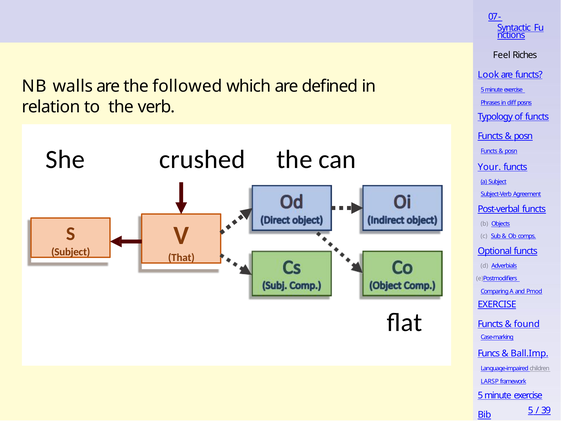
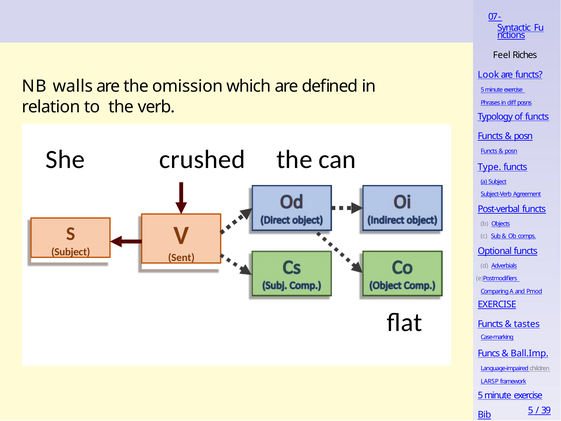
followed: followed -> omission
Your: Your -> Type
That: That -> Sent
found: found -> tastes
